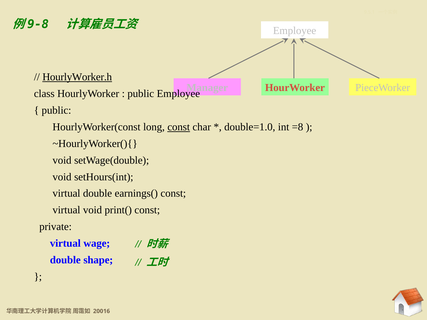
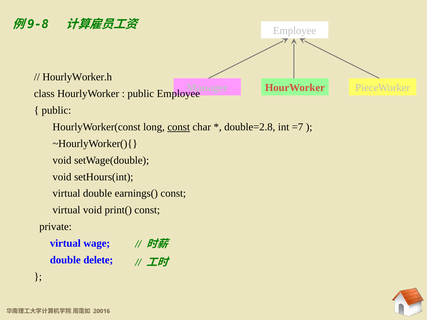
HourlyWorker.h underline: present -> none
double=1.0: double=1.0 -> double=2.8
=8: =8 -> =7
shape: shape -> delete
